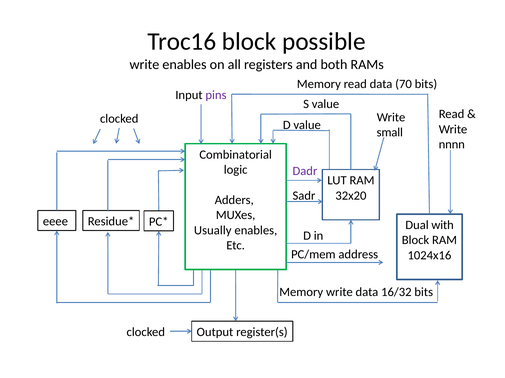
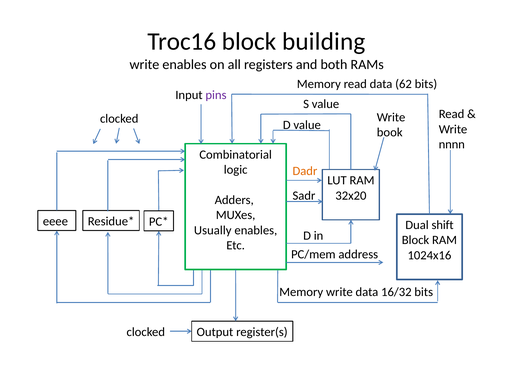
possible: possible -> building
70: 70 -> 62
small: small -> book
Dadr colour: purple -> orange
with: with -> shift
